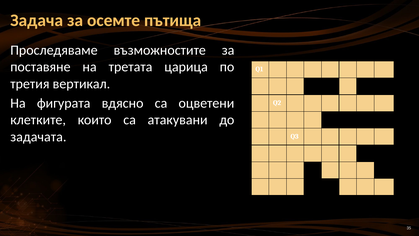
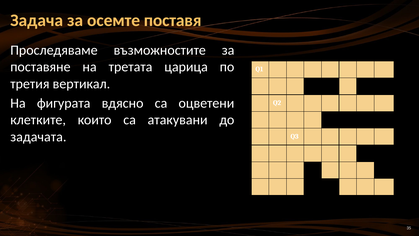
пътища: пътища -> поставя
